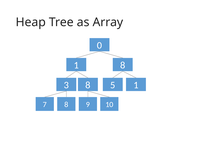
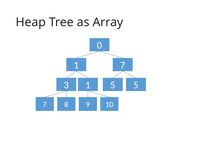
1 8: 8 -> 7
3 8: 8 -> 1
5 1: 1 -> 5
